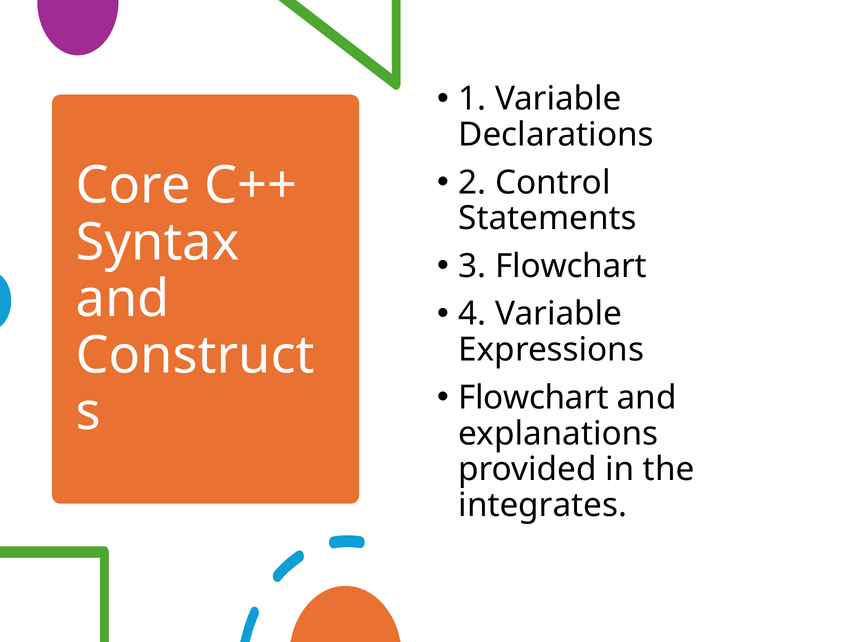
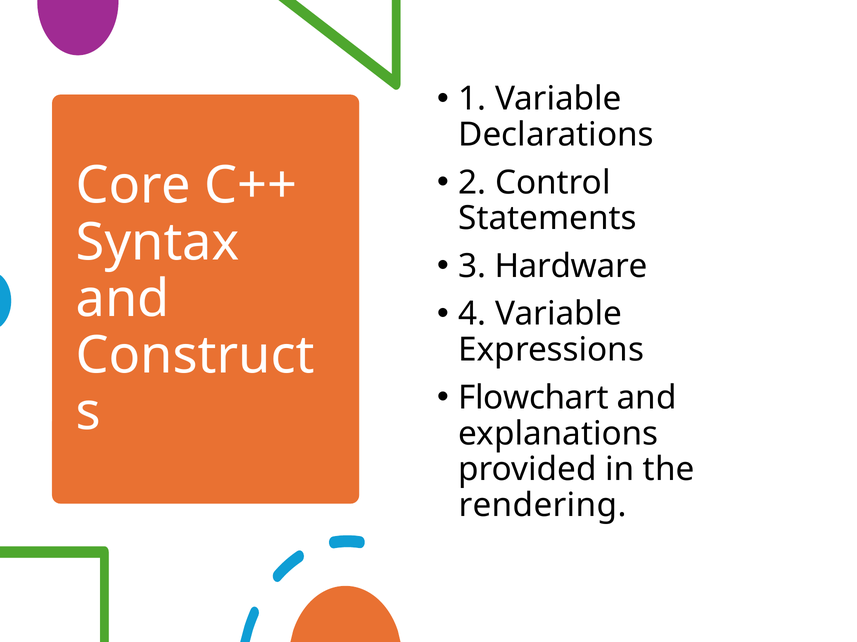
3 Flowchart: Flowchart -> Hardware
integrates: integrates -> rendering
